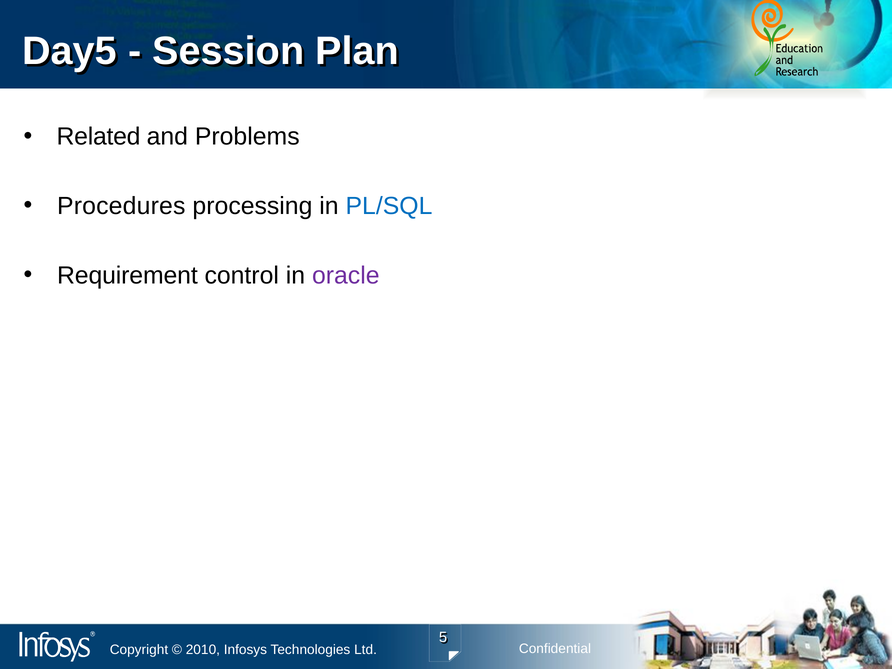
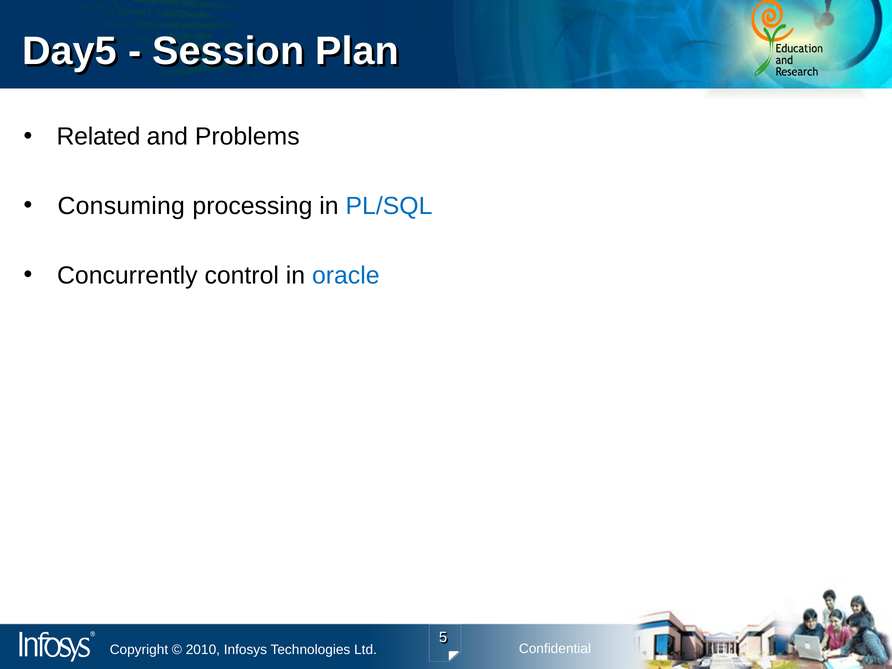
Procedures: Procedures -> Consuming
Requirement: Requirement -> Concurrently
oracle colour: purple -> blue
